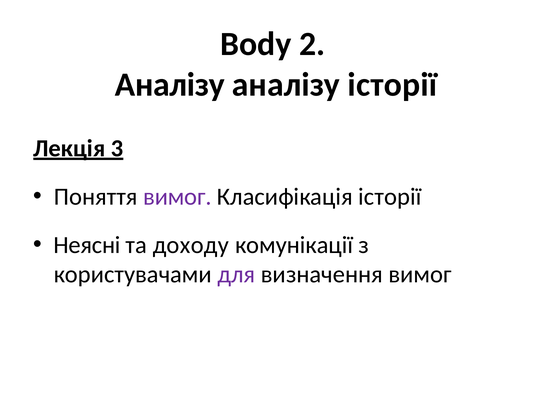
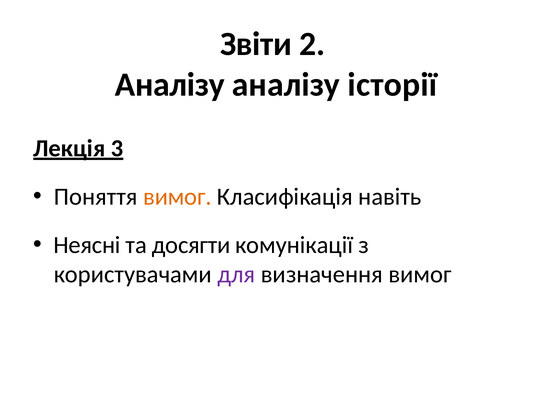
Body: Body -> Звіти
вимог at (177, 197) colour: purple -> orange
Класифікація історії: історії -> навіть
доходу: доходу -> досягти
